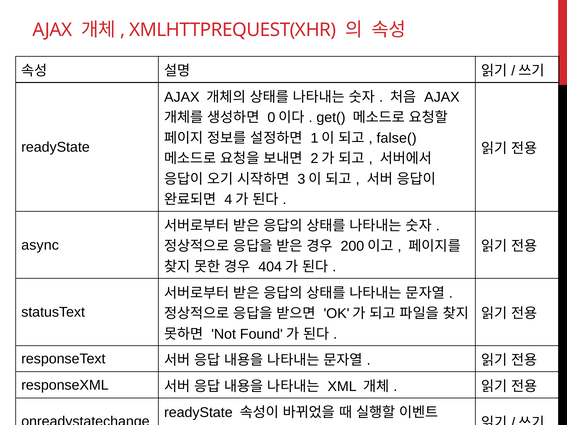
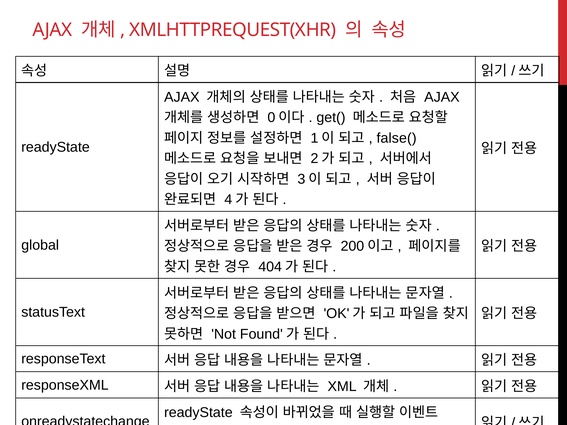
async: async -> global
